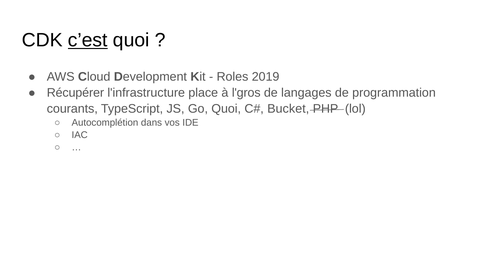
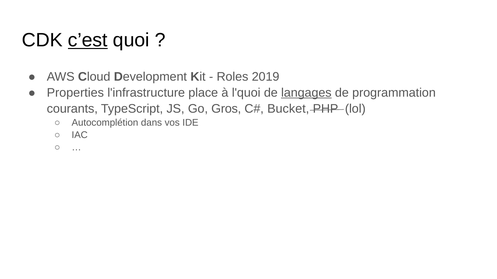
Récupérer: Récupérer -> Properties
l'gros: l'gros -> l'quoi
langages underline: none -> present
Go Quoi: Quoi -> Gros
